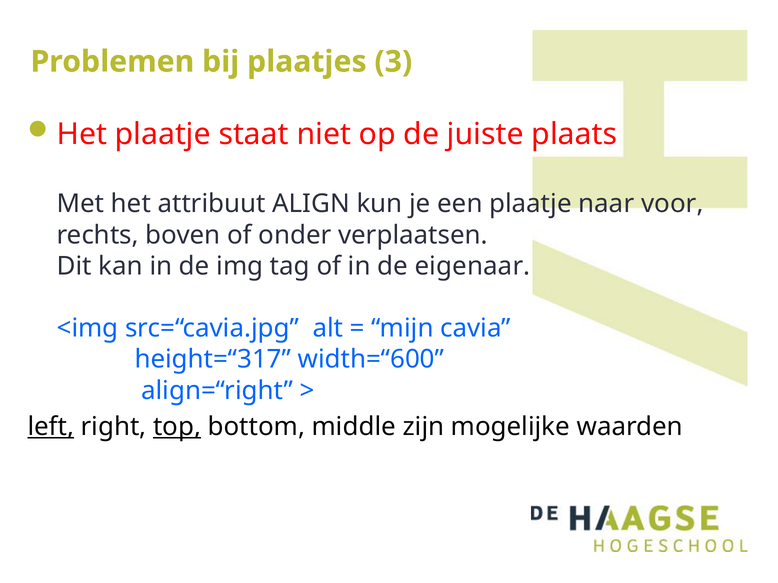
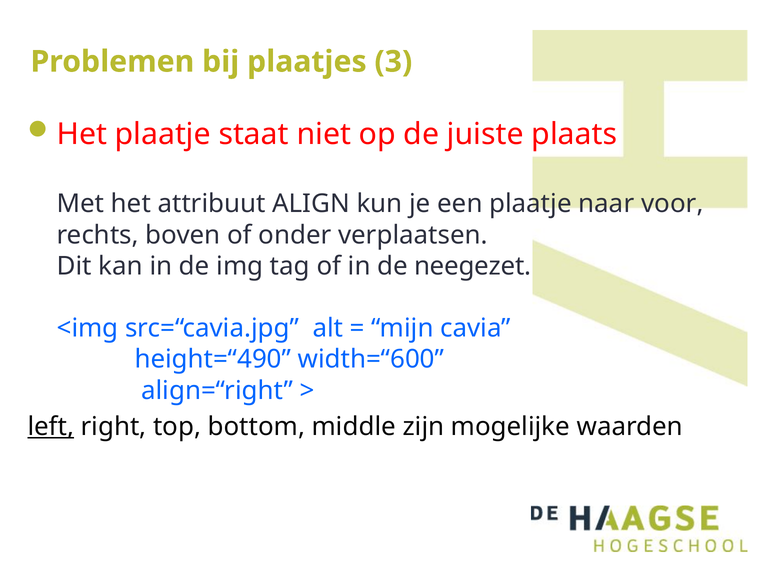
eigenaar: eigenaar -> neegezet
height=“317: height=“317 -> height=“490
top underline: present -> none
